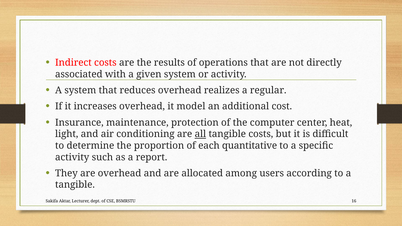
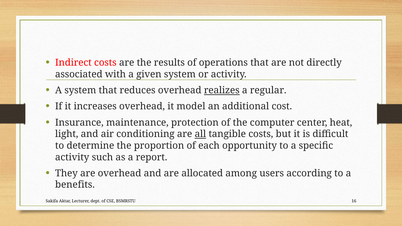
realizes underline: none -> present
quantitative: quantitative -> opportunity
tangible at (75, 185): tangible -> benefits
